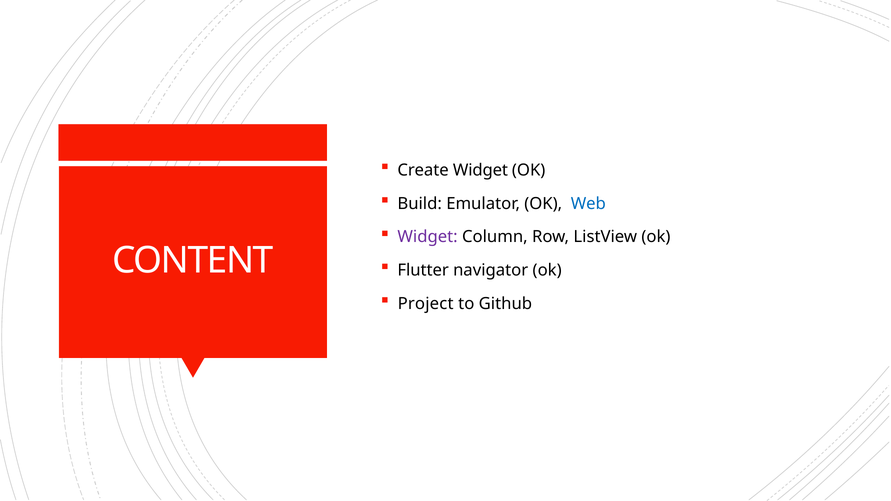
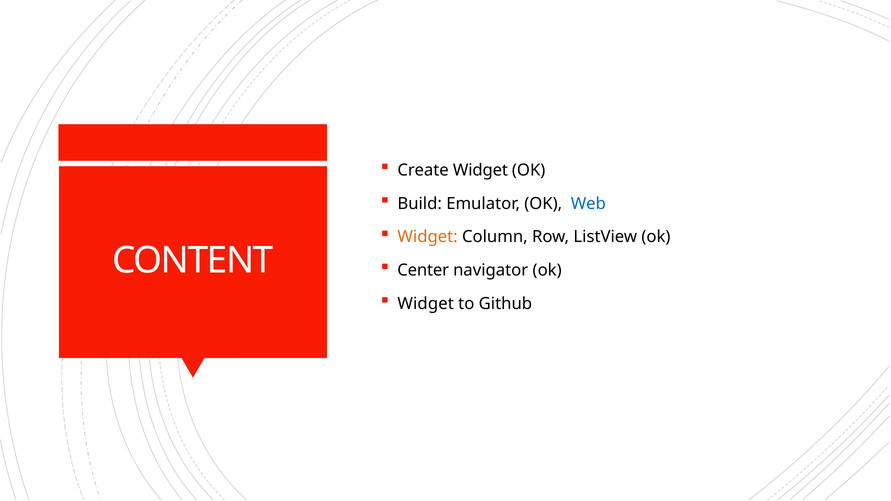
Widget at (428, 237) colour: purple -> orange
Flutter: Flutter -> Center
Project at (426, 304): Project -> Widget
